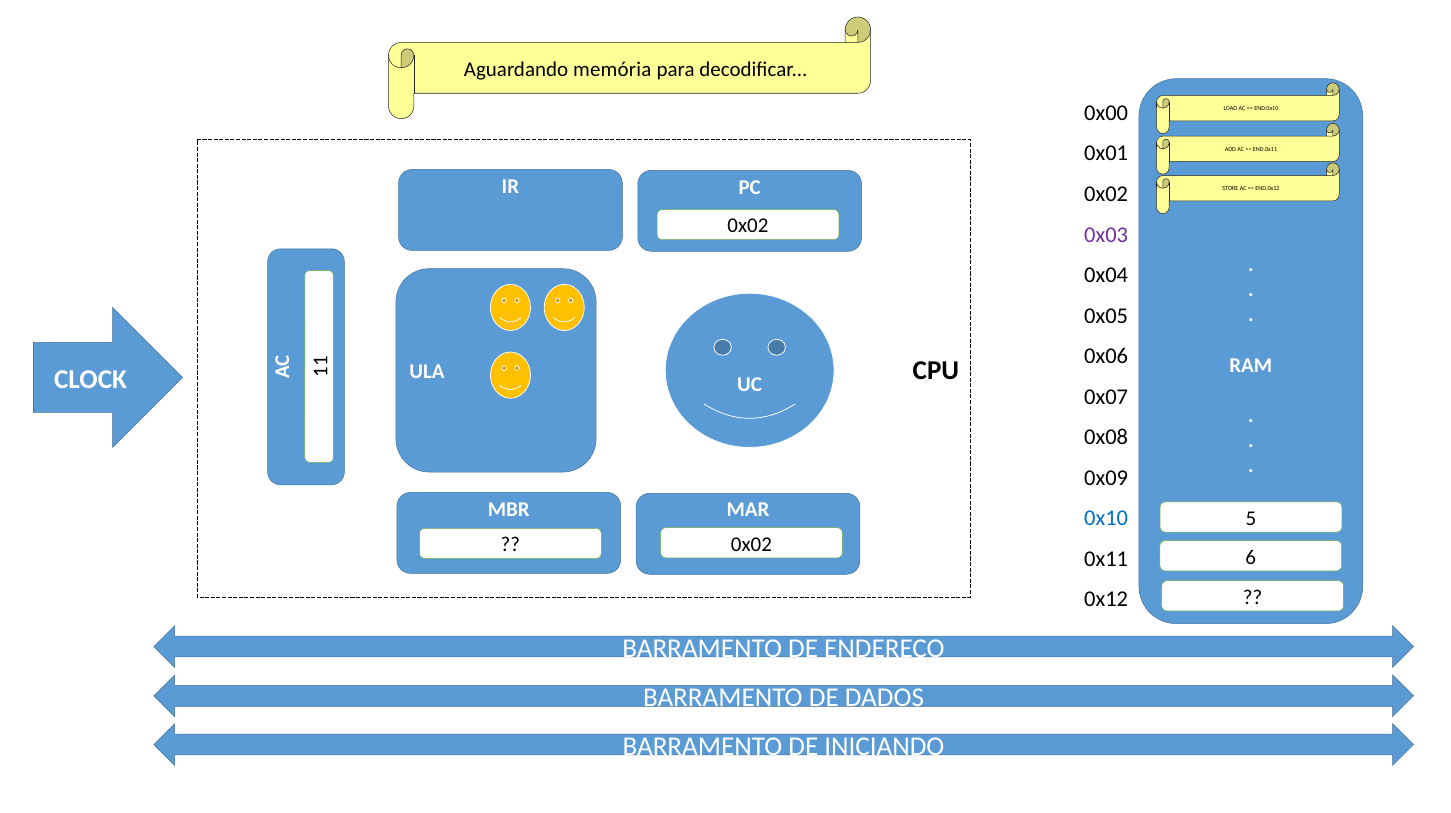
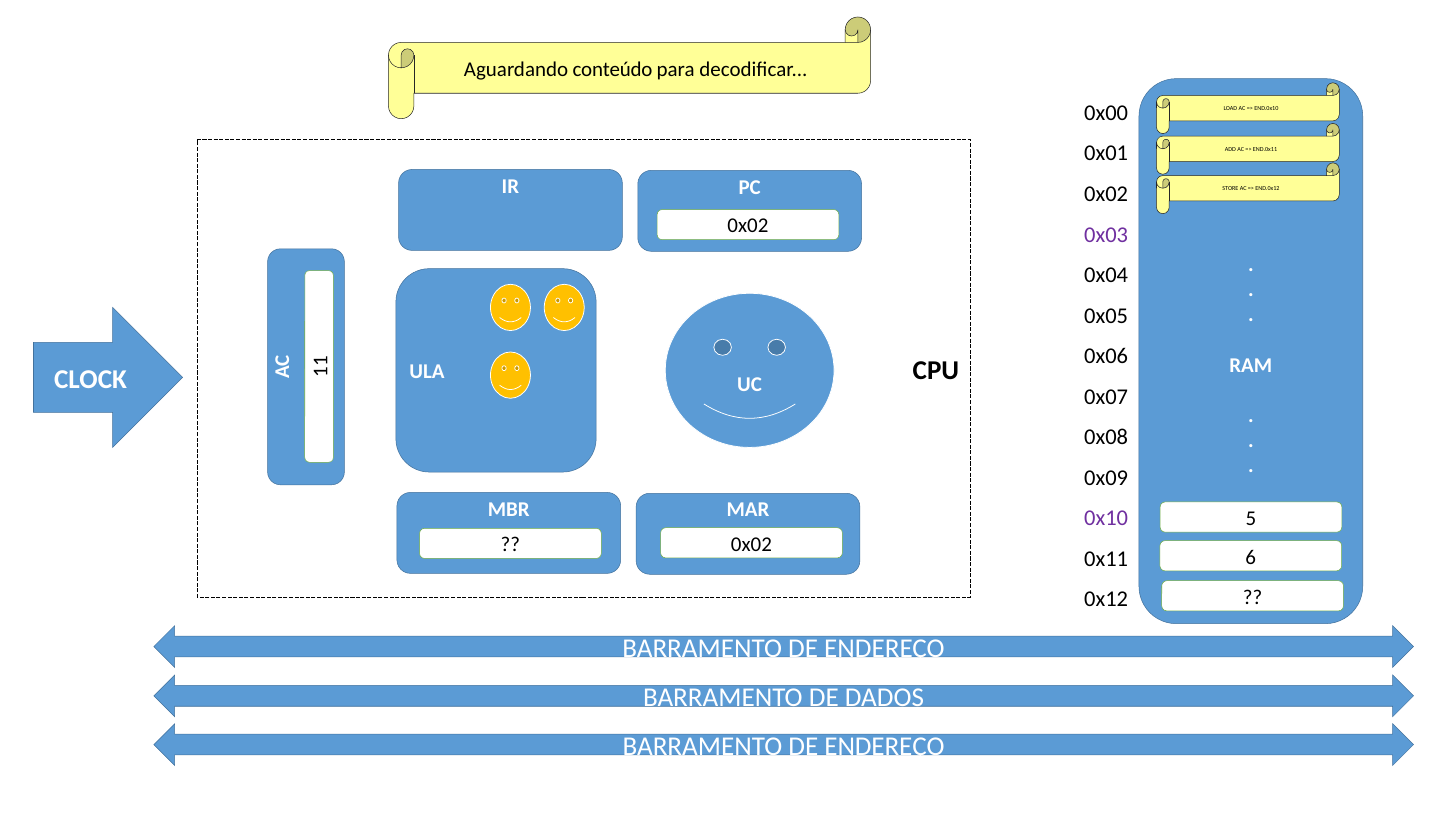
memória: memória -> conteúdo
0x10 colour: blue -> purple
INICIANDO at (884, 746): INICIANDO -> ENDEREÇO
